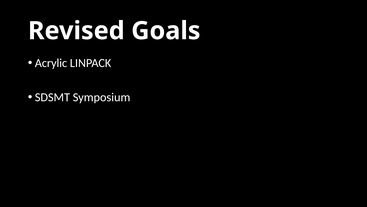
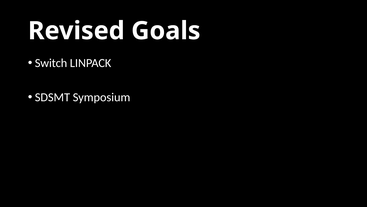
Acrylic: Acrylic -> Switch
